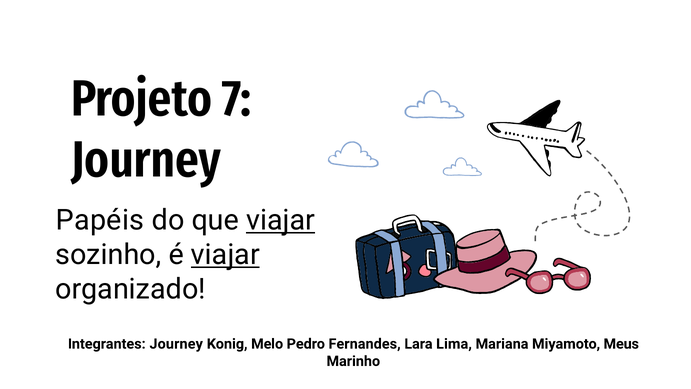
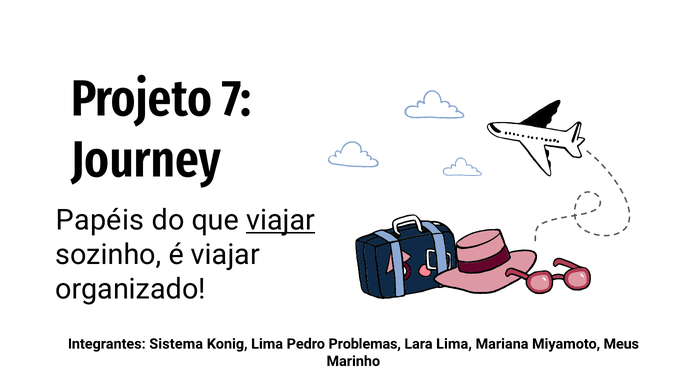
viajar at (225, 255) underline: present -> none
Integrantes Journey: Journey -> Sistema
Konig Melo: Melo -> Lima
Fernandes: Fernandes -> Problemas
